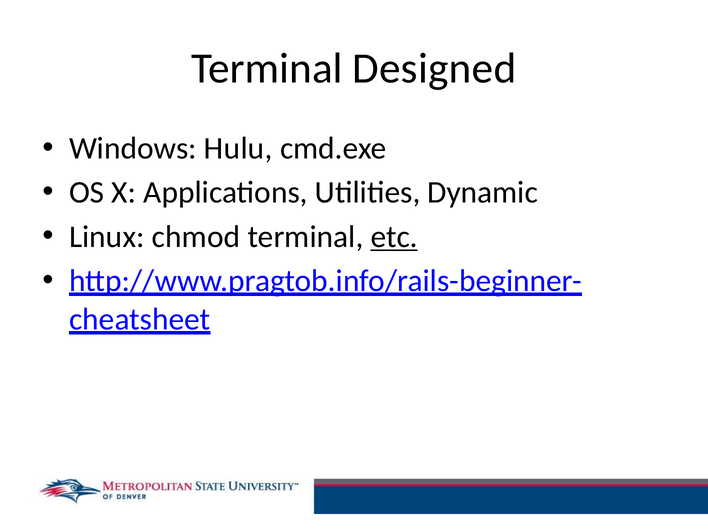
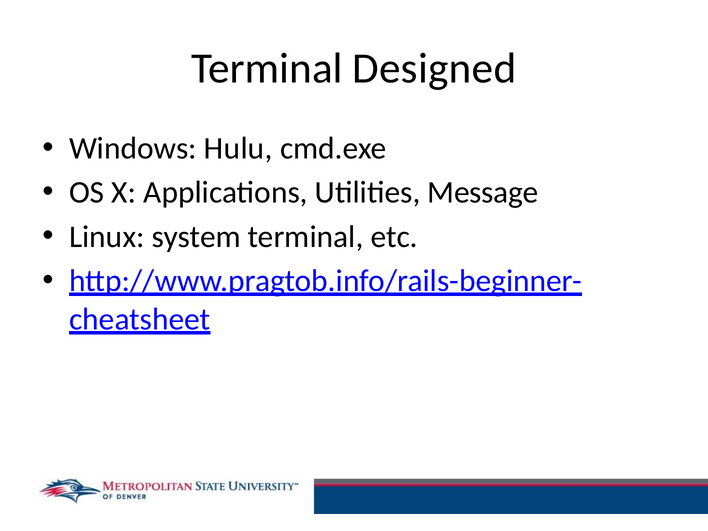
Dynamic: Dynamic -> Message
chmod: chmod -> system
etc underline: present -> none
